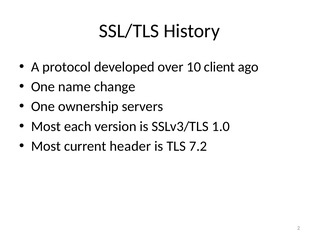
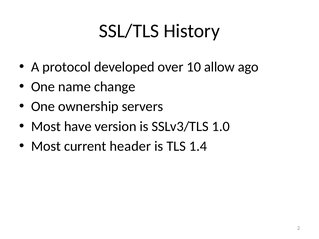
client: client -> allow
each: each -> have
7.2: 7.2 -> 1.4
